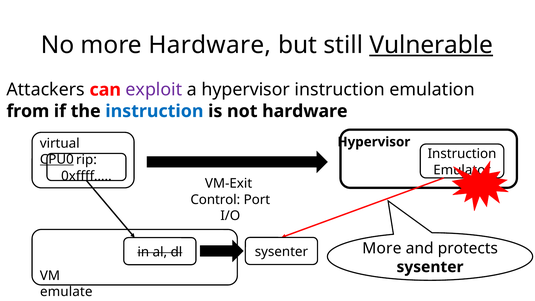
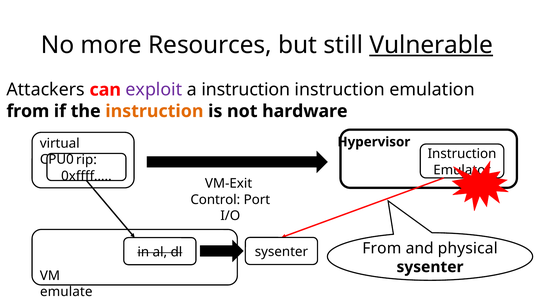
more Hardware: Hardware -> Resources
a hypervisor: hypervisor -> instruction
instruction at (154, 111) colour: blue -> orange
CPU0 underline: present -> none
sysenter More: More -> From
protects: protects -> physical
